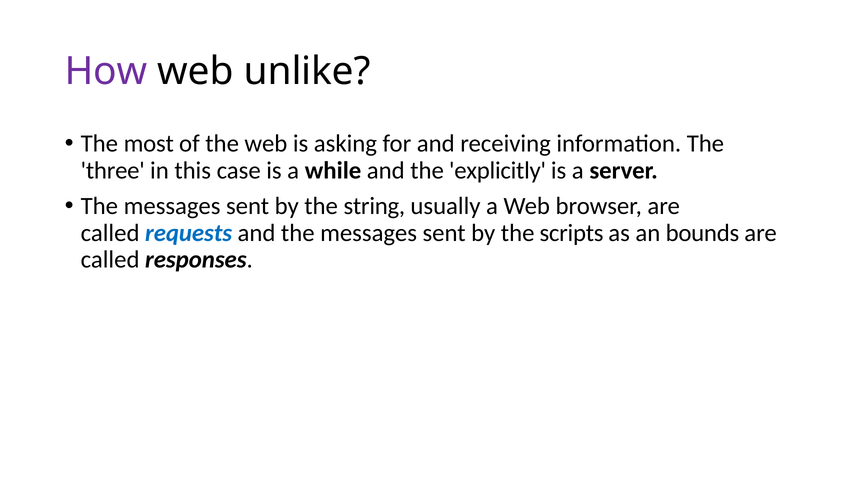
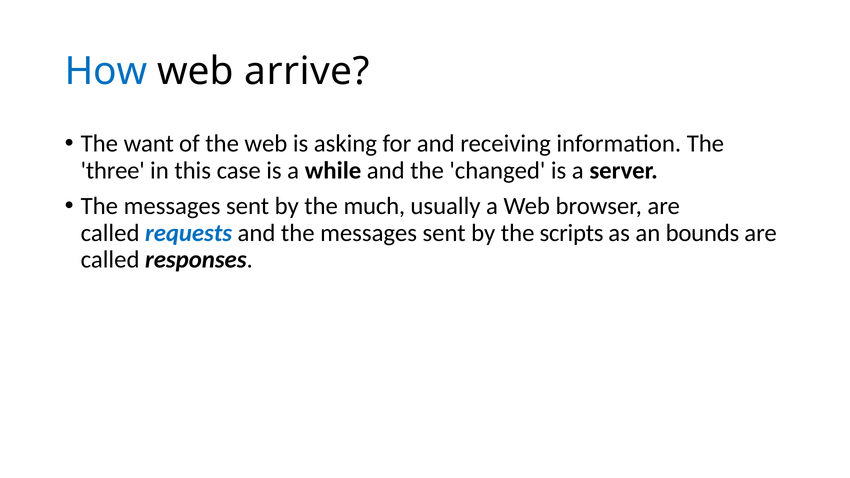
How colour: purple -> blue
unlike: unlike -> arrive
most: most -> want
explicitly: explicitly -> changed
string: string -> much
